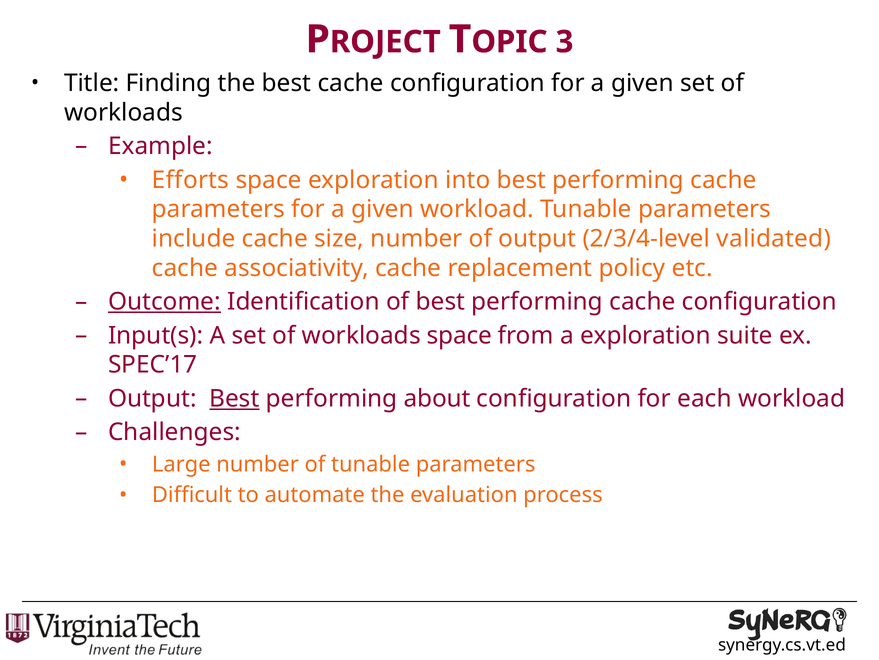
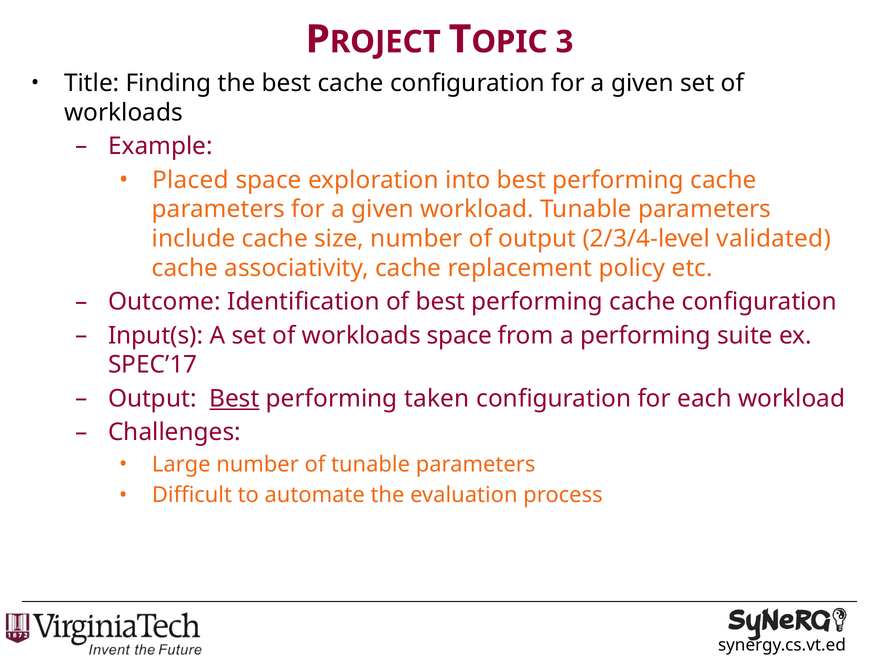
Efforts: Efforts -> Placed
Outcome underline: present -> none
a exploration: exploration -> performing
about: about -> taken
